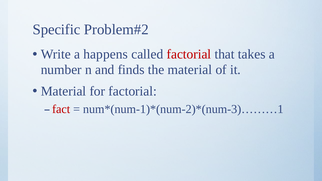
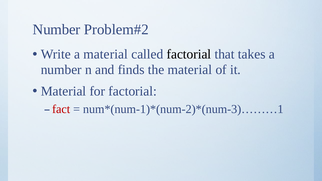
Specific at (57, 29): Specific -> Number
a happens: happens -> material
factorial at (189, 54) colour: red -> black
